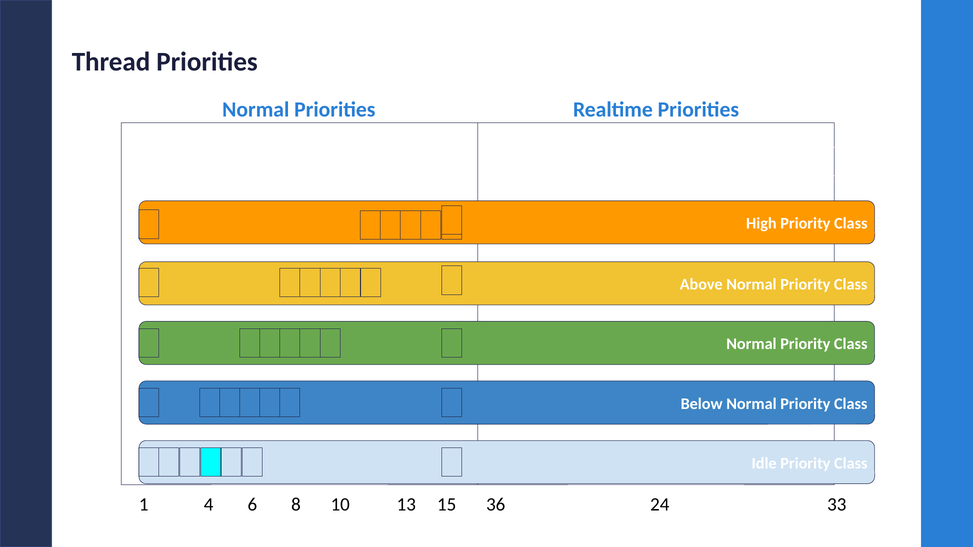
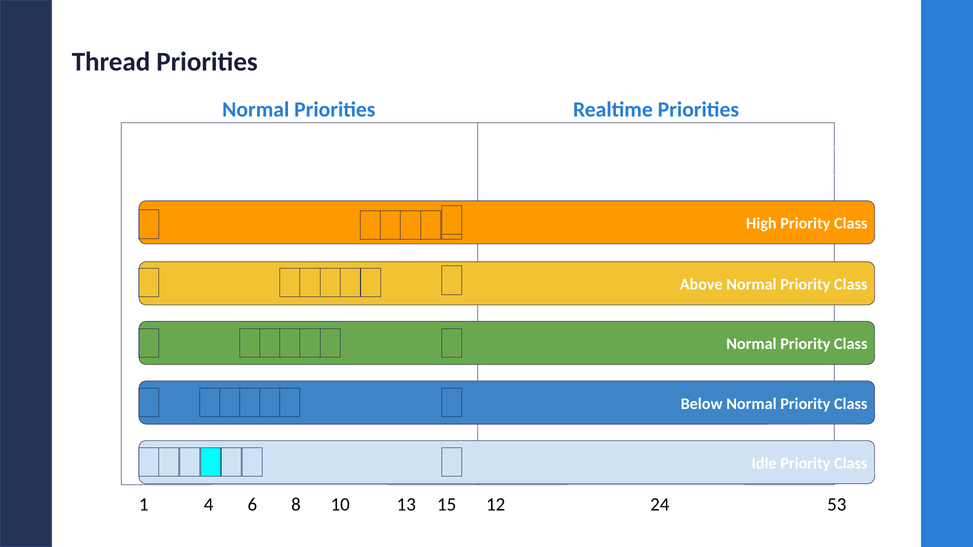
36: 36 -> 12
33: 33 -> 53
